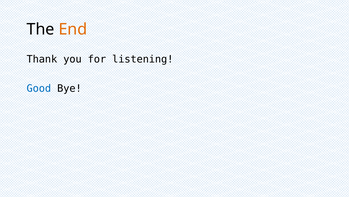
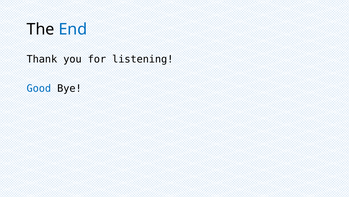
End colour: orange -> blue
